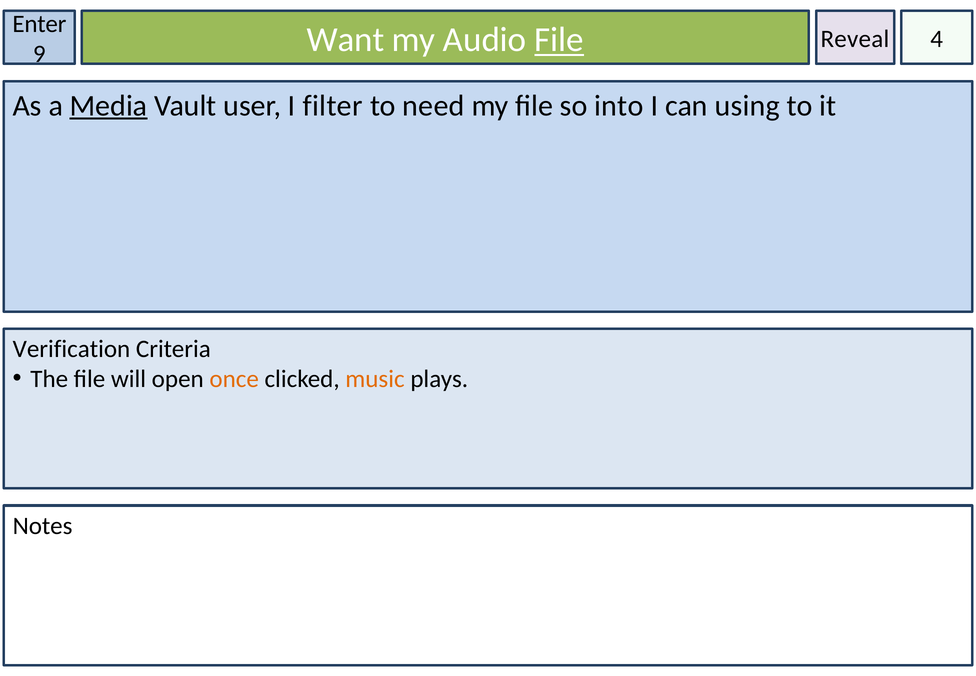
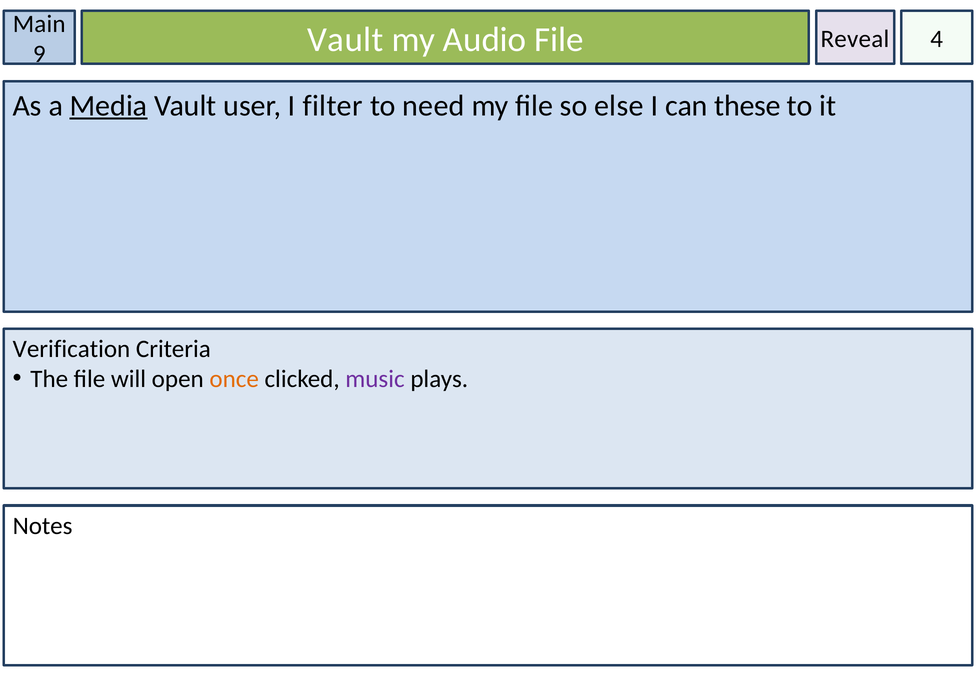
Enter: Enter -> Main
9 Want: Want -> Vault
File at (559, 40) underline: present -> none
into: into -> else
using: using -> these
music colour: orange -> purple
